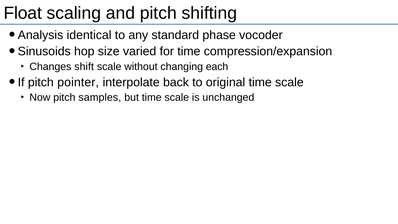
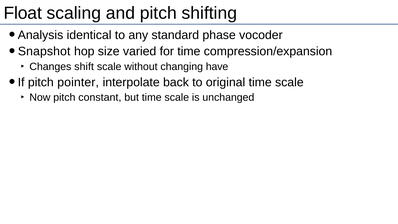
Sinusoids: Sinusoids -> Snapshot
each: each -> have
samples: samples -> constant
